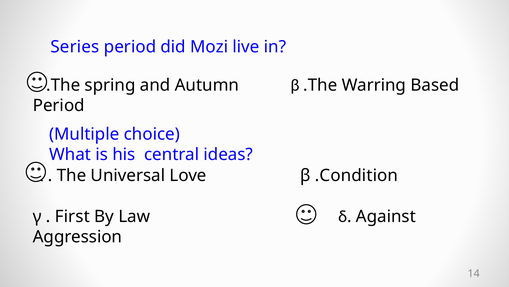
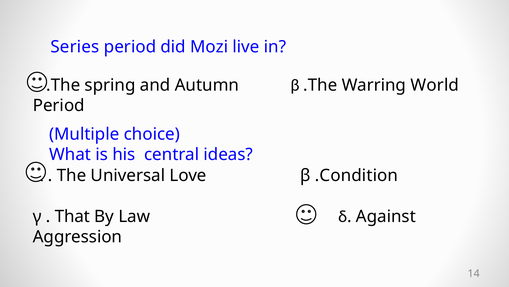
Based: Based -> World
First: First -> That
